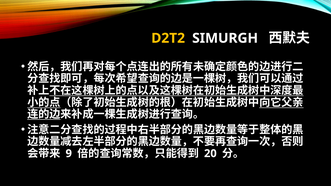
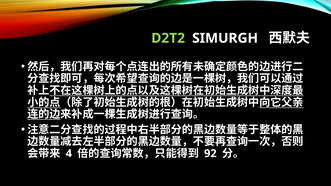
D2T2 colour: yellow -> light green
9: 9 -> 4
20: 20 -> 92
